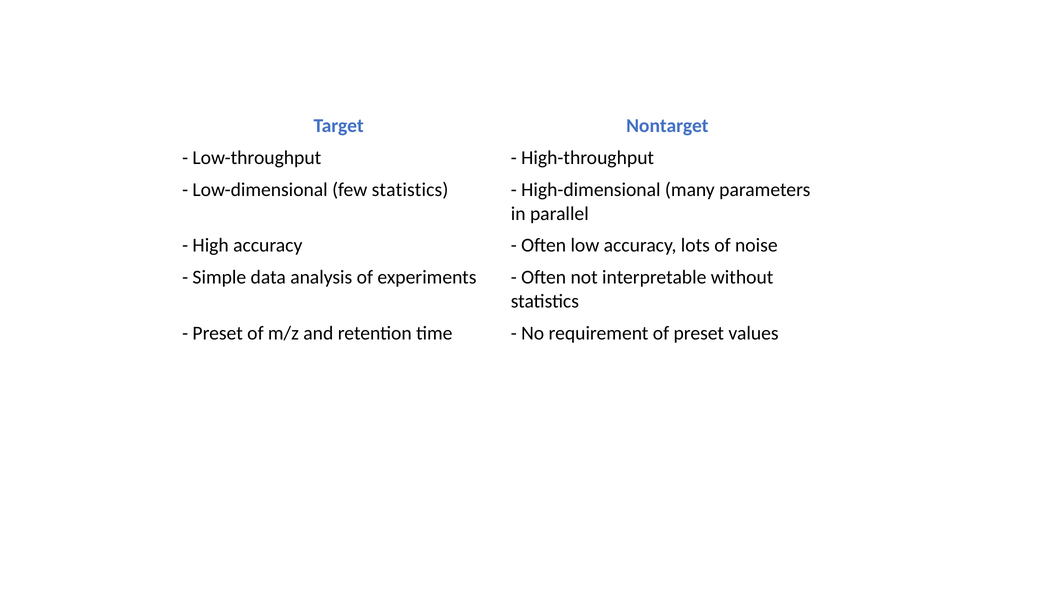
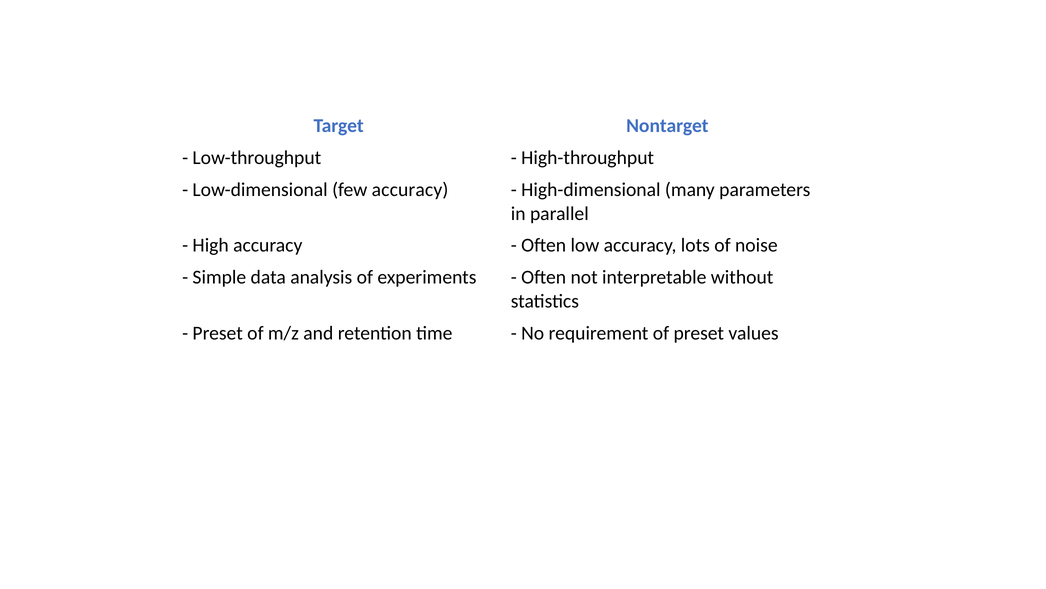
few statistics: statistics -> accuracy
